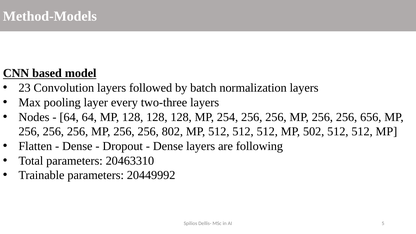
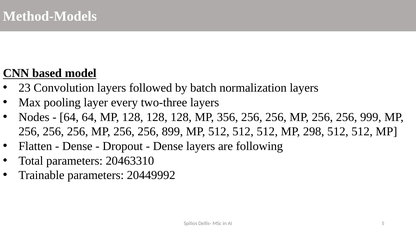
254: 254 -> 356
656: 656 -> 999
802: 802 -> 899
502: 502 -> 298
